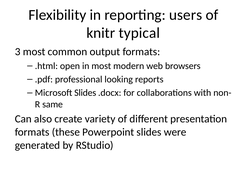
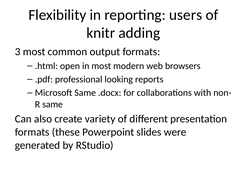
typical: typical -> adding
Microsoft Slides: Slides -> Same
